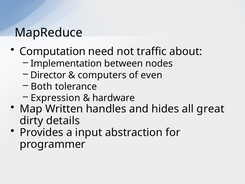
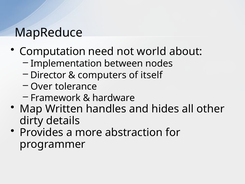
traffic: traffic -> world
even: even -> itself
Both: Both -> Over
Expression: Expression -> Framework
great: great -> other
input: input -> more
